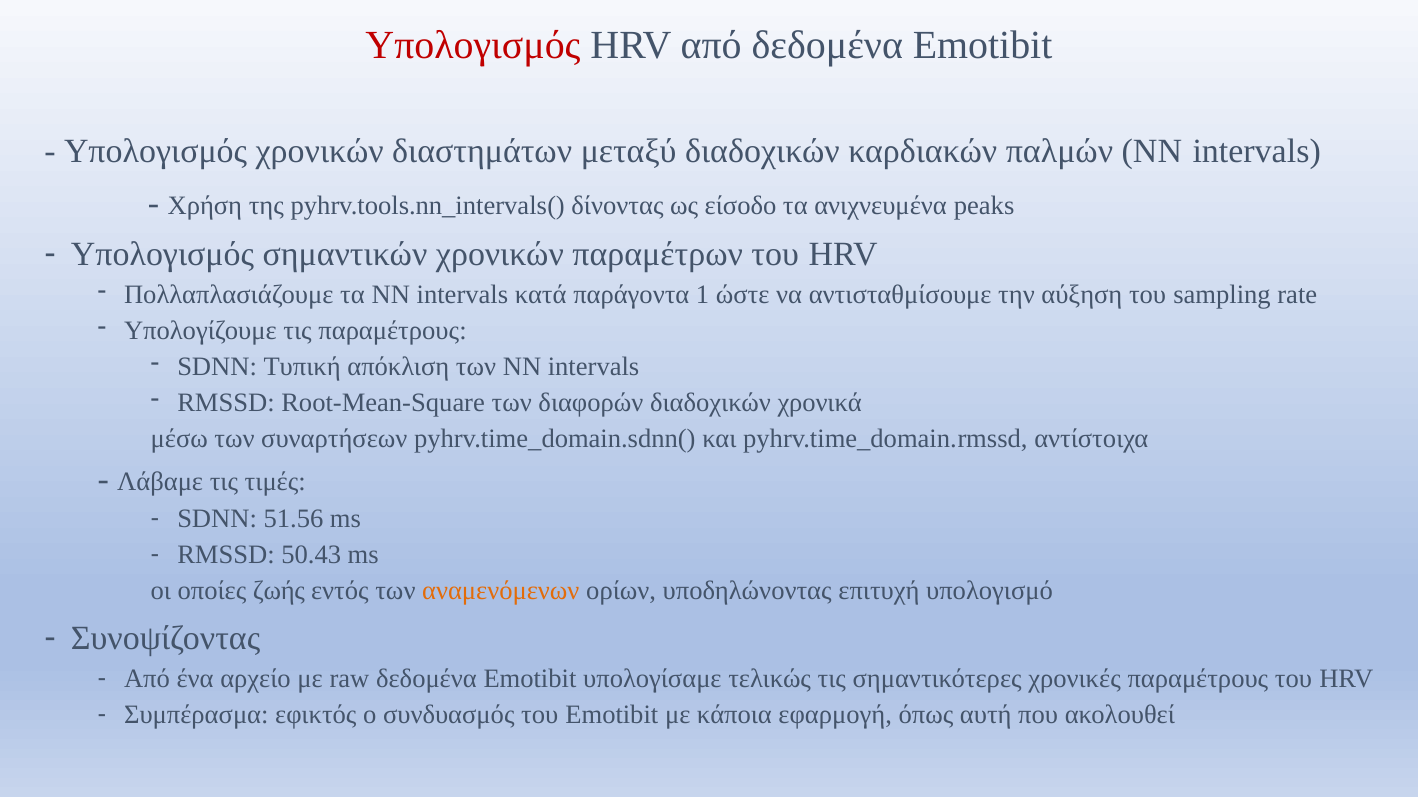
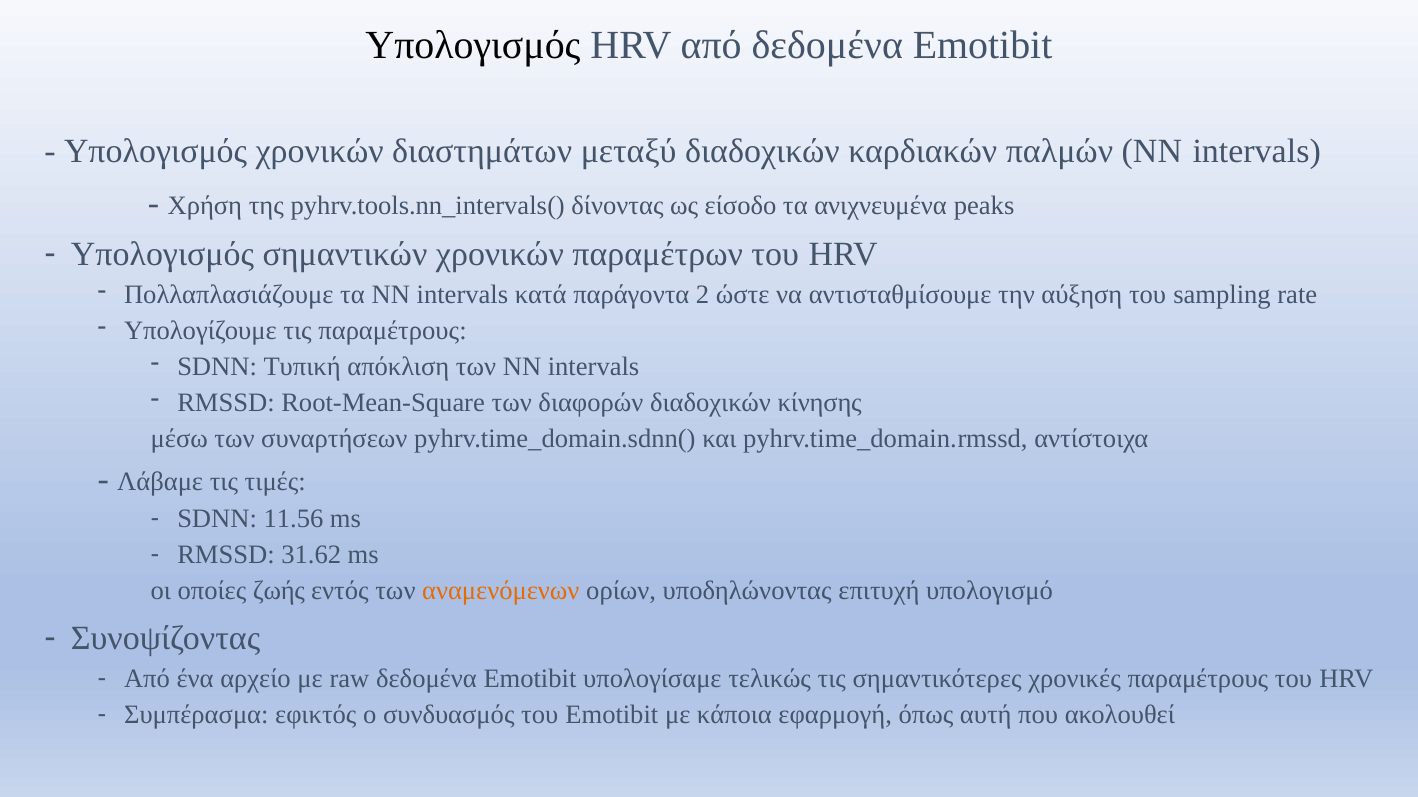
Υπολογισμός at (473, 46) colour: red -> black
1: 1 -> 2
χρονικά: χρονικά -> κίνησης
51.56: 51.56 -> 11.56
50.43: 50.43 -> 31.62
